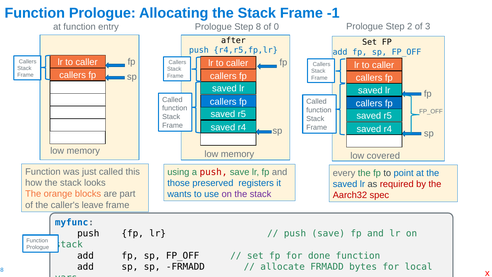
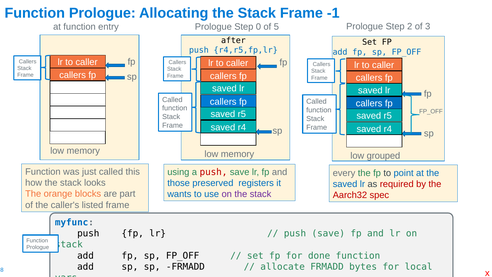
8: 8 -> 0
0: 0 -> 5
covered: covered -> grouped
leave: leave -> listed
